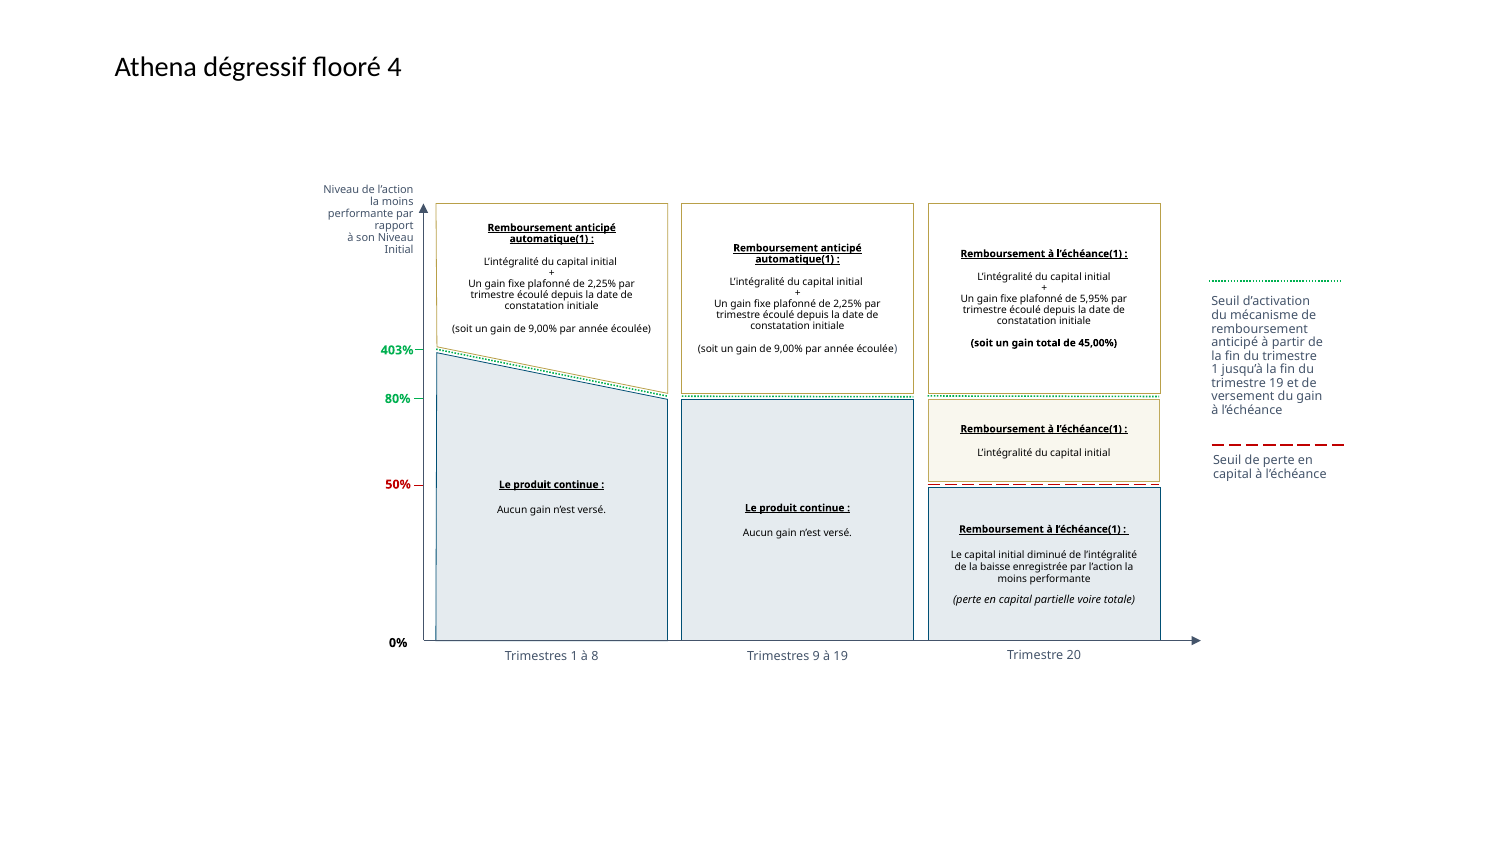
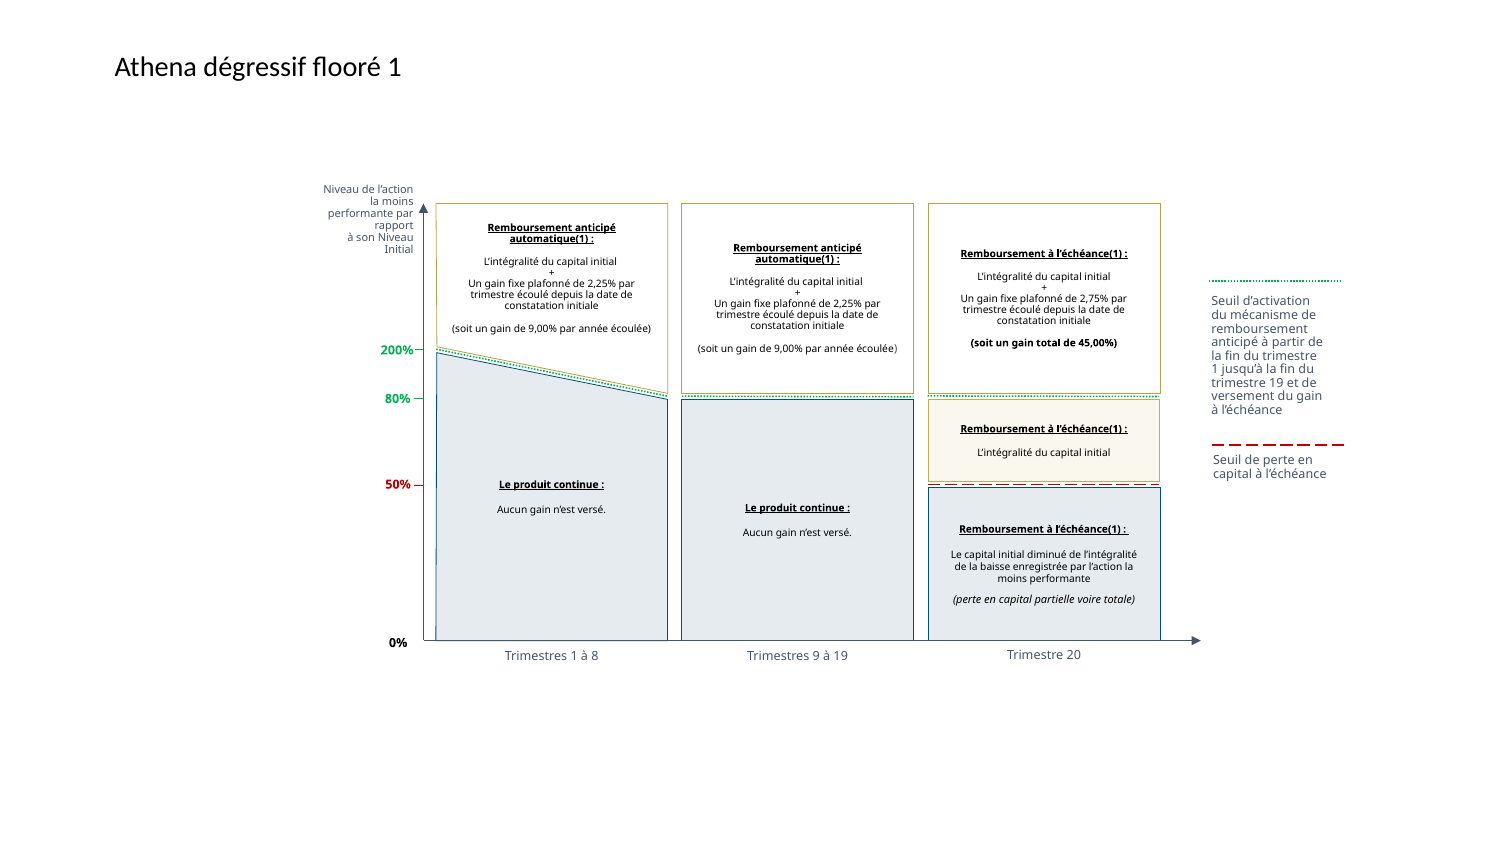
flooré 4: 4 -> 1
5,95%: 5,95% -> 2,75%
403%: 403% -> 200%
